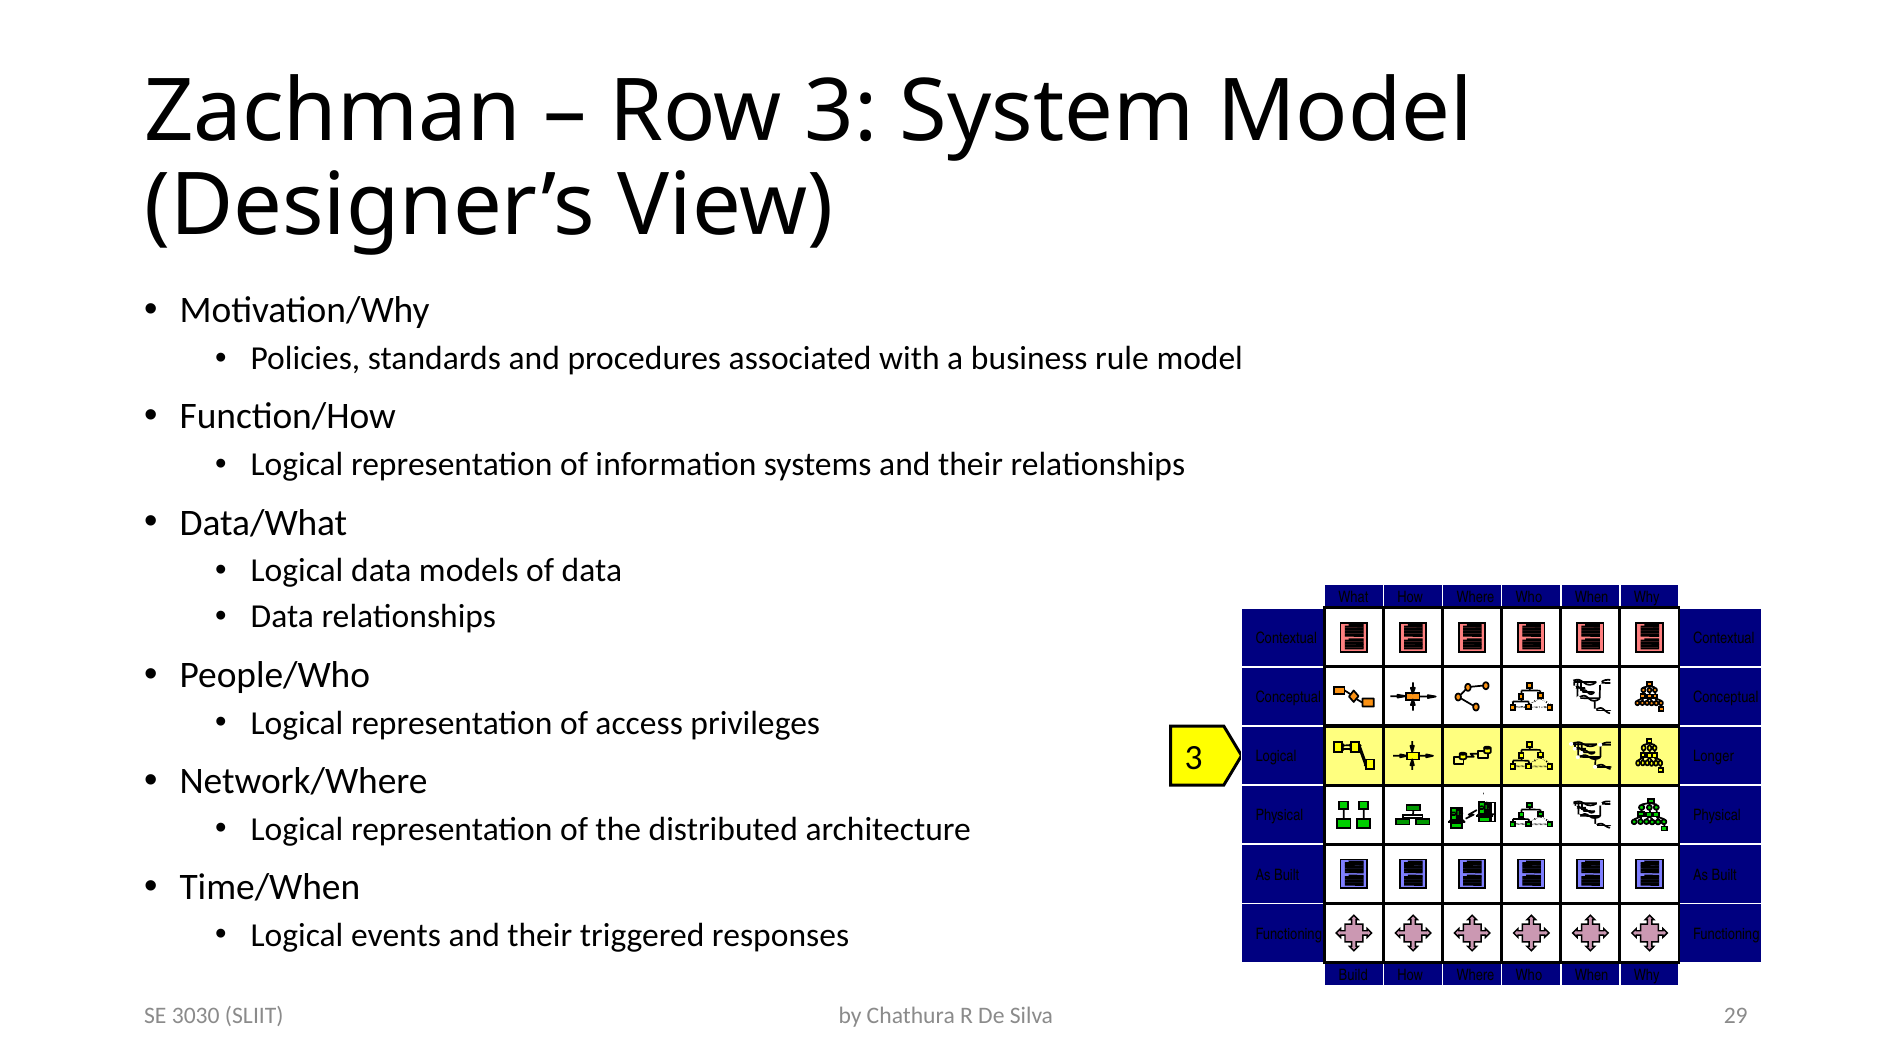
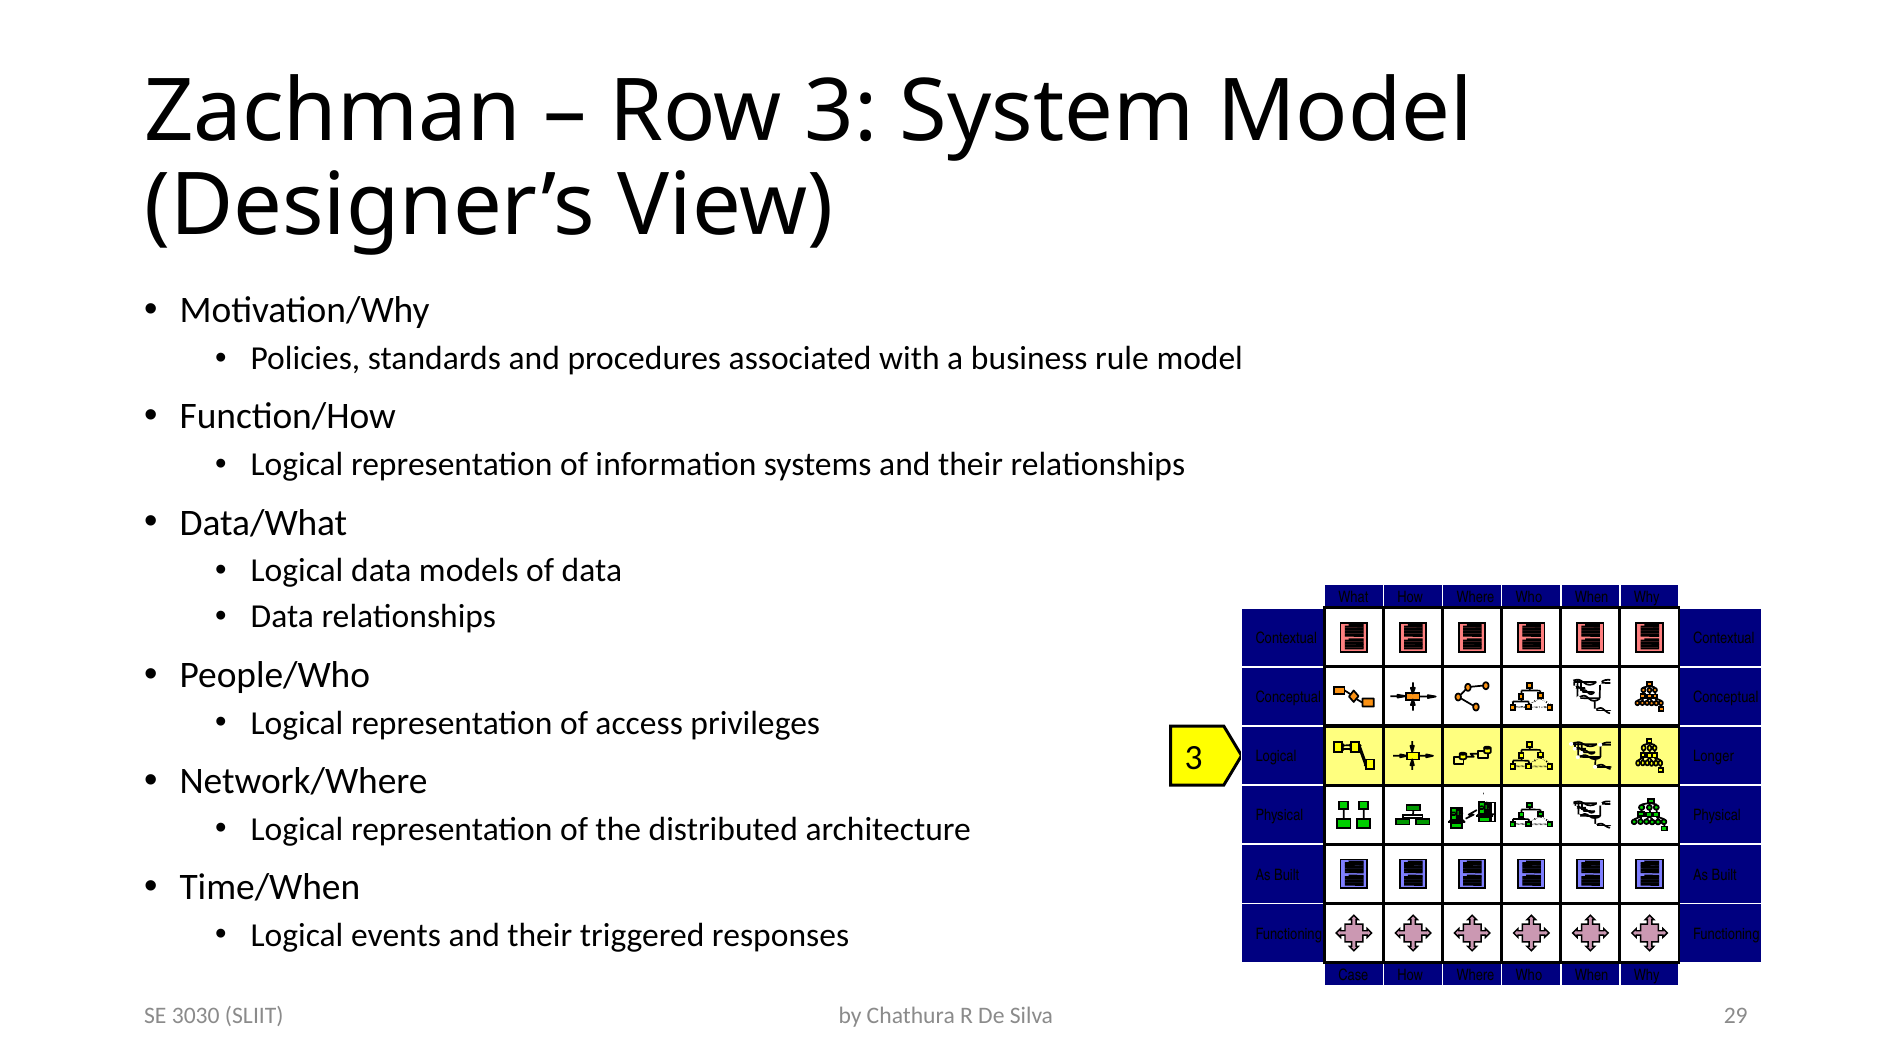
Build: Build -> Case
